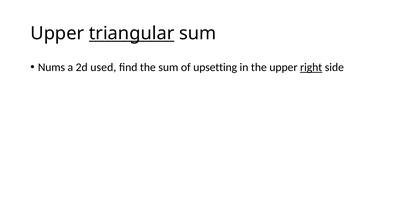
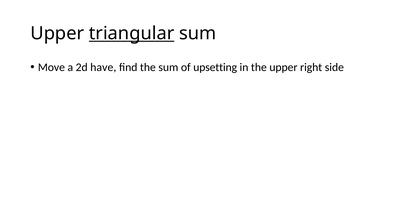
Nums: Nums -> Move
used: used -> have
right underline: present -> none
